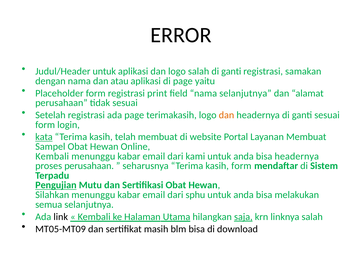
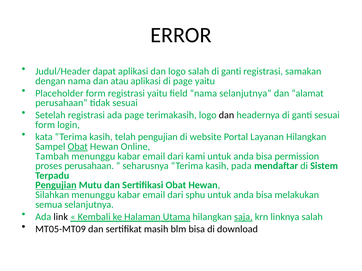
Judul/Header untuk: untuk -> dapat
registrasi print: print -> yaitu
dan at (226, 115) colour: orange -> black
kata underline: present -> none
telah membuat: membuat -> pengujian
Layanan Membuat: Membuat -> Hilangkan
Obat at (78, 147) underline: none -> present
Kembali at (52, 157): Kembali -> Tambah
bisa headernya: headernya -> permission
kasih form: form -> pada
